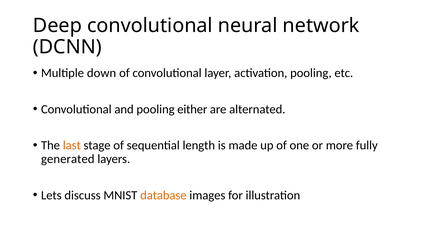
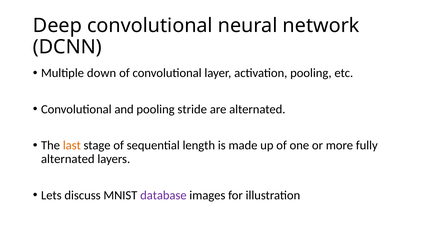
either: either -> stride
generated at (68, 159): generated -> alternated
database colour: orange -> purple
